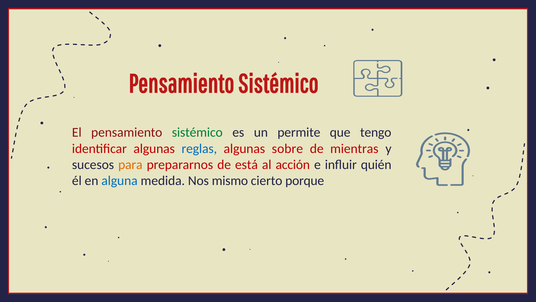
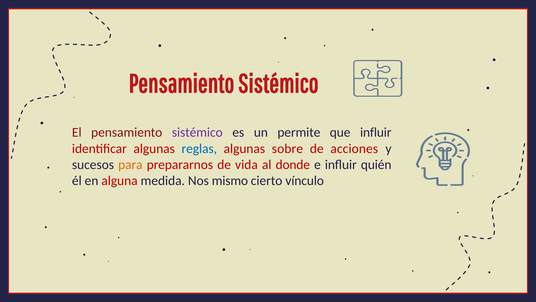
sistémico at (197, 132) colour: green -> purple
que tengo: tengo -> influir
mientras: mientras -> acciones
está: está -> vida
acción: acción -> donde
alguna colour: blue -> red
porque: porque -> vínculo
